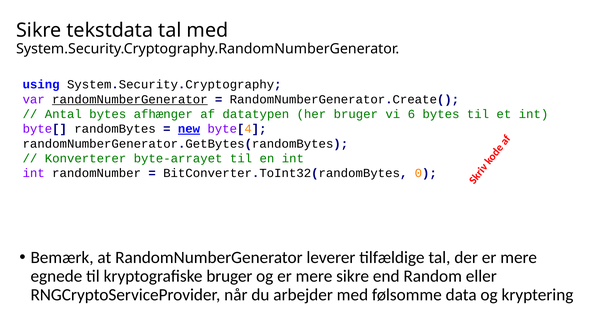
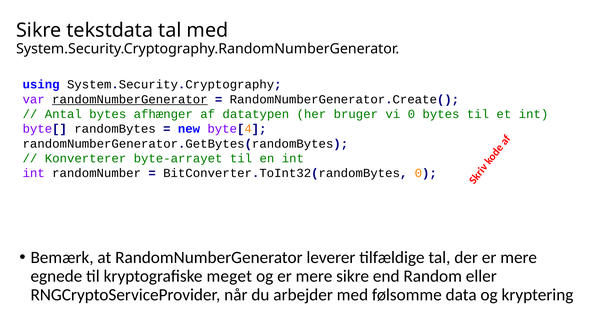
vi 6: 6 -> 0
new underline: present -> none
kryptografiske bruger: bruger -> meget
